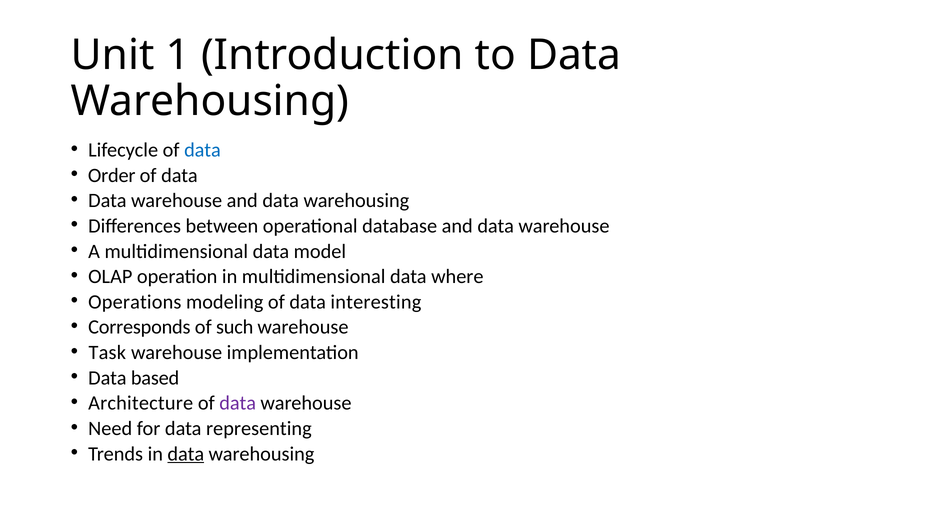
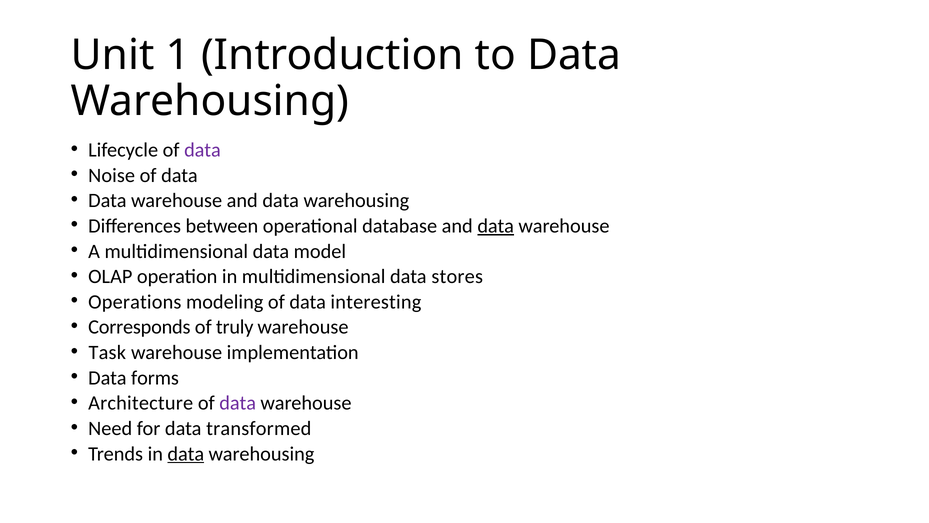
data at (202, 150) colour: blue -> purple
Order: Order -> Noise
data at (496, 226) underline: none -> present
where: where -> stores
such: such -> truly
based: based -> forms
representing: representing -> transformed
